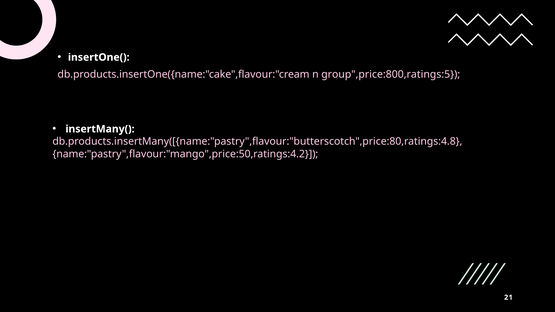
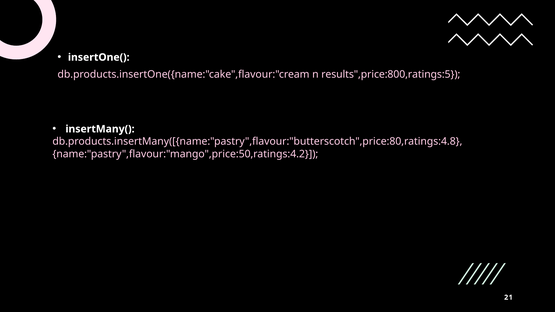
group",price:800,ratings:5: group",price:800,ratings:5 -> results",price:800,ratings:5
